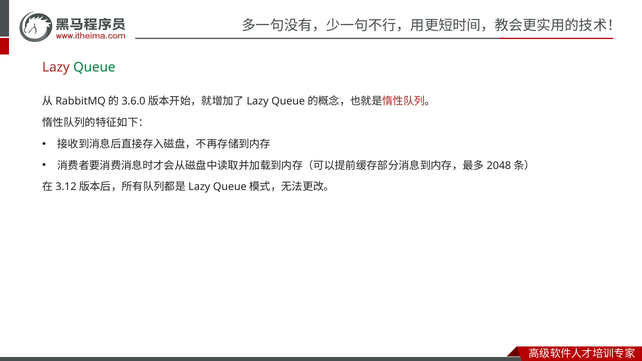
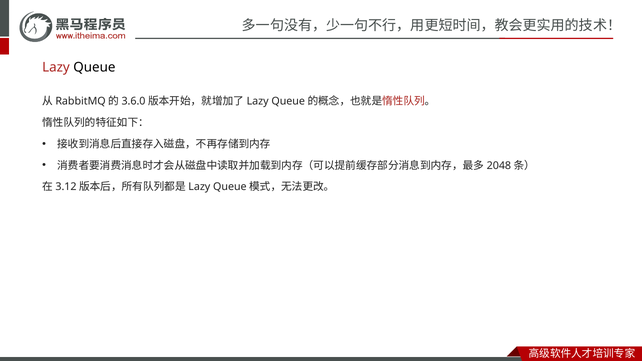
Queue colour: green -> black
